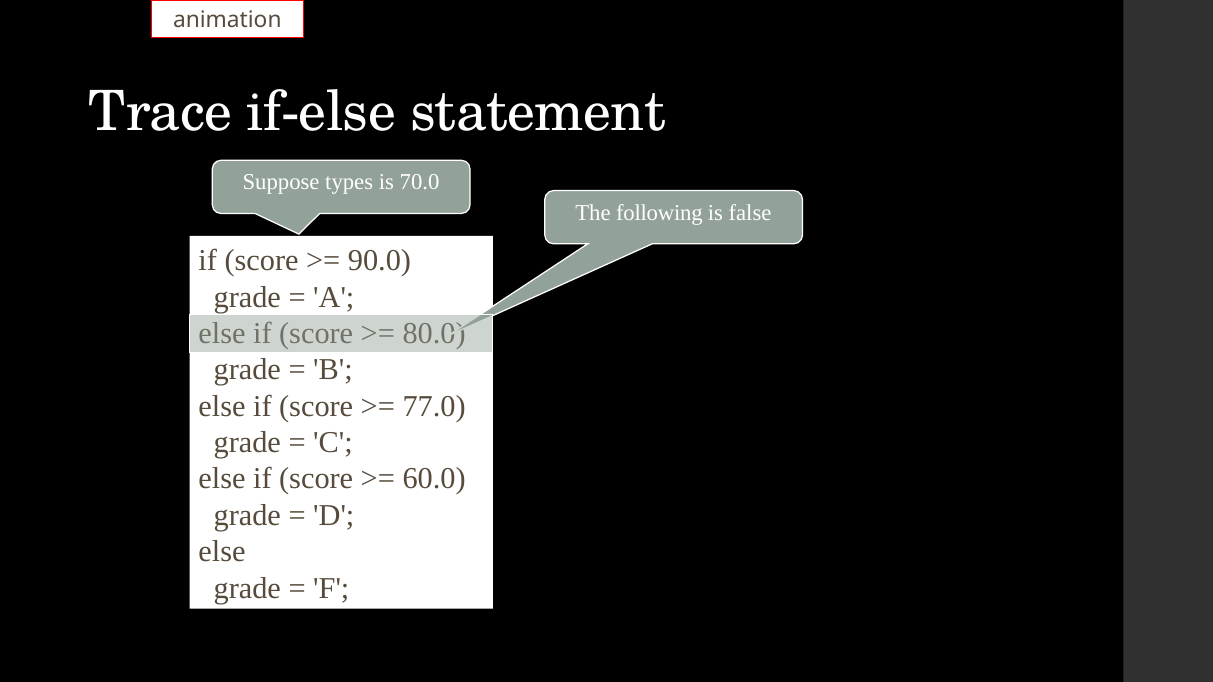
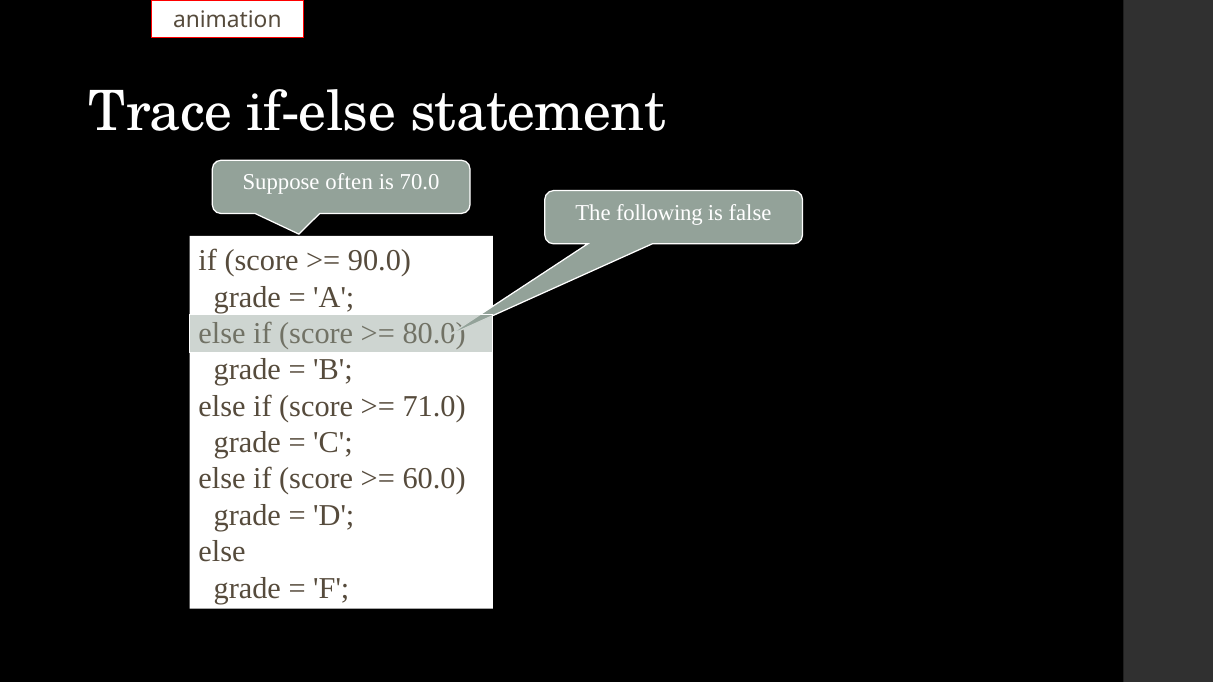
types: types -> often
77.0: 77.0 -> 71.0
